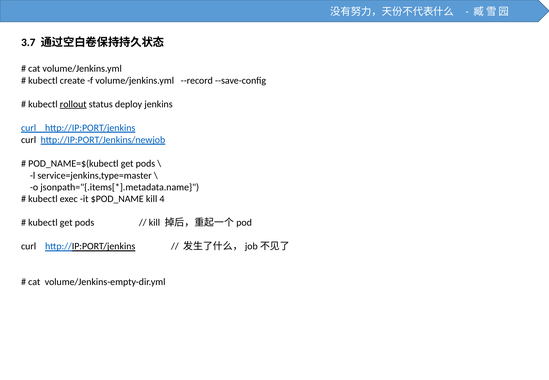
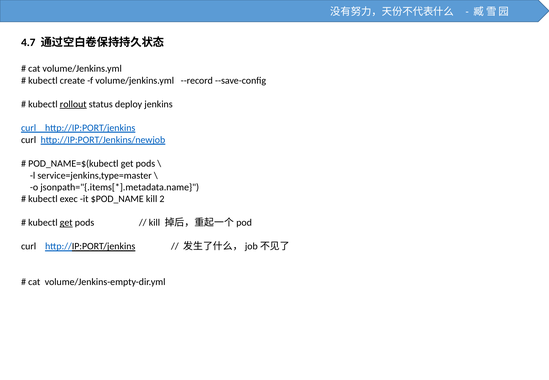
3.7: 3.7 -> 4.7
4: 4 -> 2
get at (66, 223) underline: none -> present
